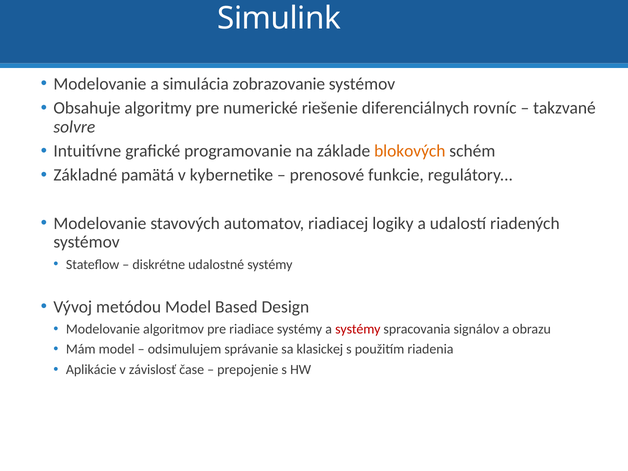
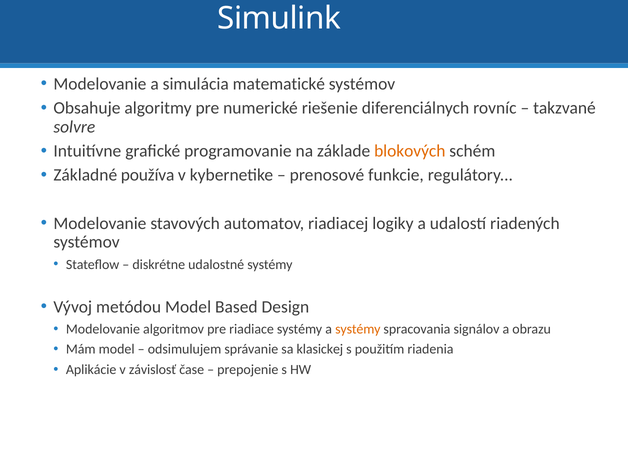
zobrazovanie: zobrazovanie -> matematické
pamätá: pamätá -> používa
systémy at (358, 329) colour: red -> orange
